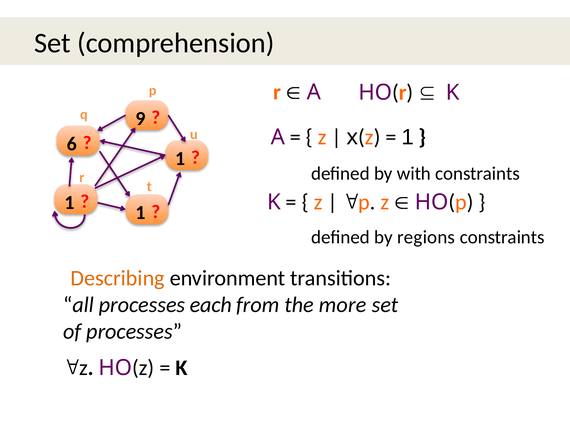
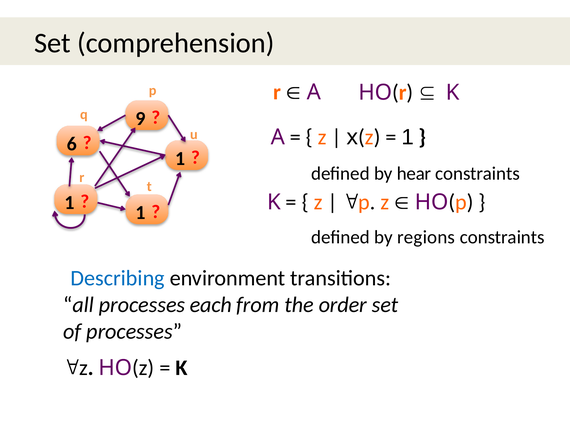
with: with -> hear
Describing colour: orange -> blue
more: more -> order
